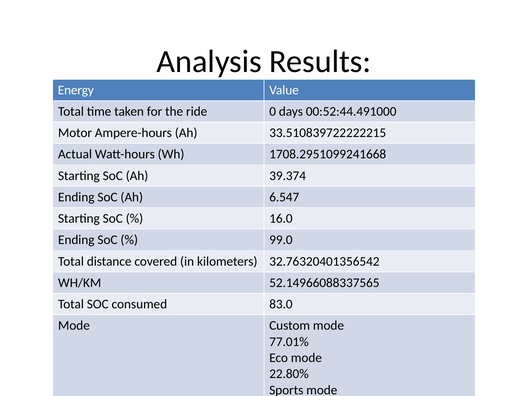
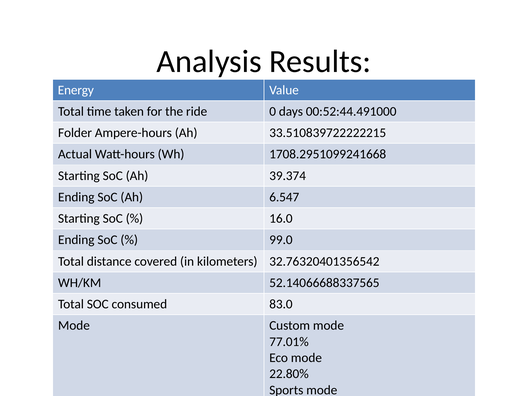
Motor: Motor -> Folder
52.14966088337565: 52.14966088337565 -> 52.14066688337565
